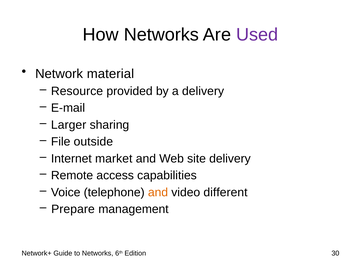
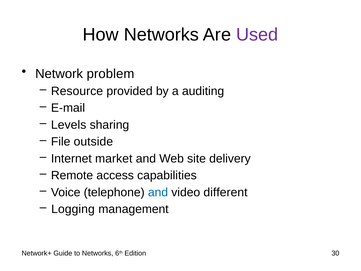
material: material -> problem
a delivery: delivery -> auditing
Larger: Larger -> Levels
and at (158, 192) colour: orange -> blue
Prepare: Prepare -> Logging
